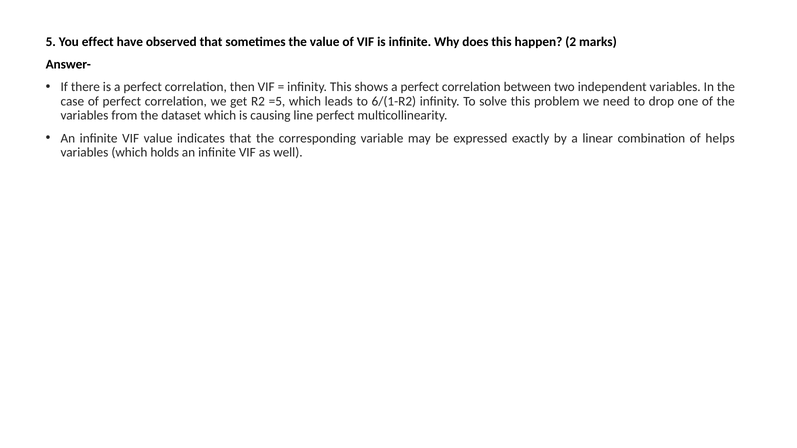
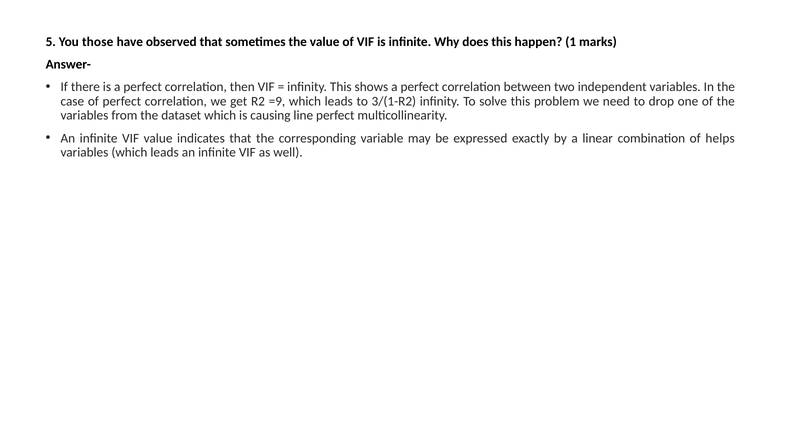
effect: effect -> those
2: 2 -> 1
=5: =5 -> =9
6/(1-R2: 6/(1-R2 -> 3/(1-R2
variables which holds: holds -> leads
